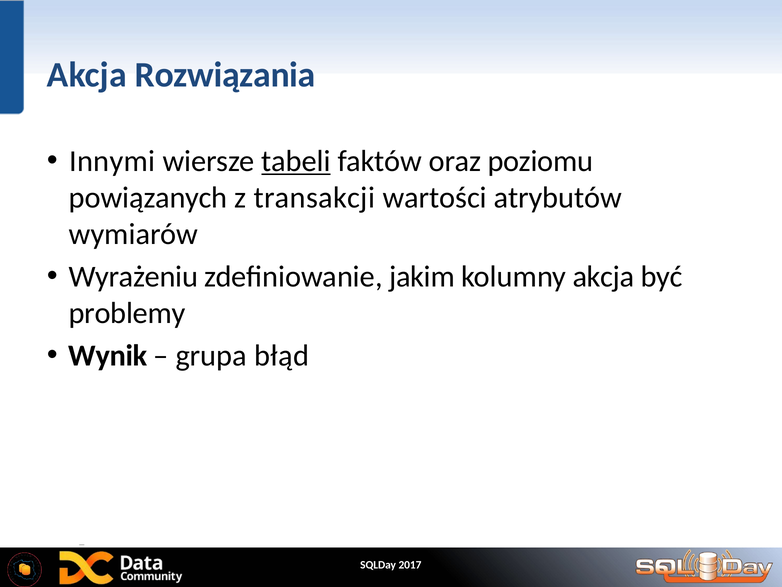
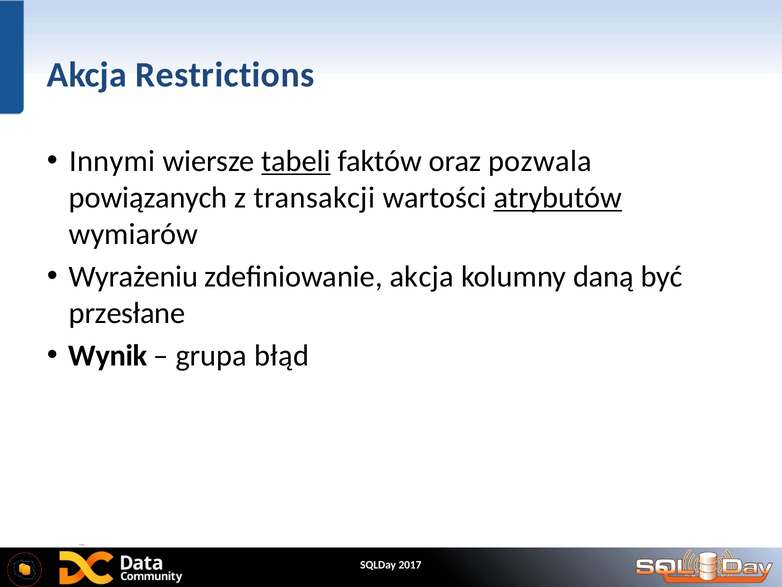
Rozwiązania: Rozwiązania -> Restrictions
poziomu: poziomu -> pozwala
atrybutów underline: none -> present
zdefiniowanie jakim: jakim -> akcja
kolumny akcja: akcja -> daną
problemy: problemy -> przesłane
